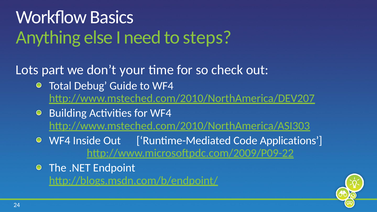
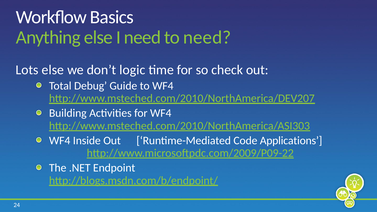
to steps: steps -> need
Lots part: part -> else
your: your -> logic
